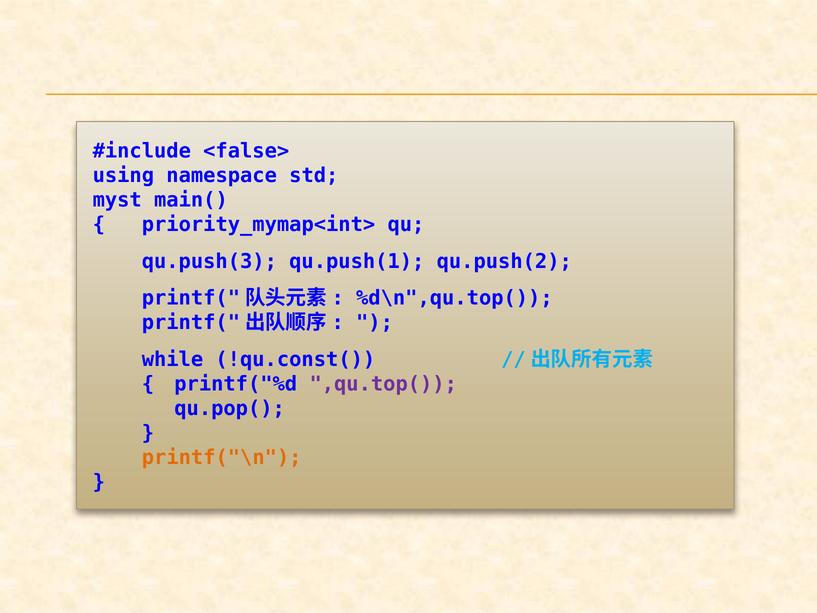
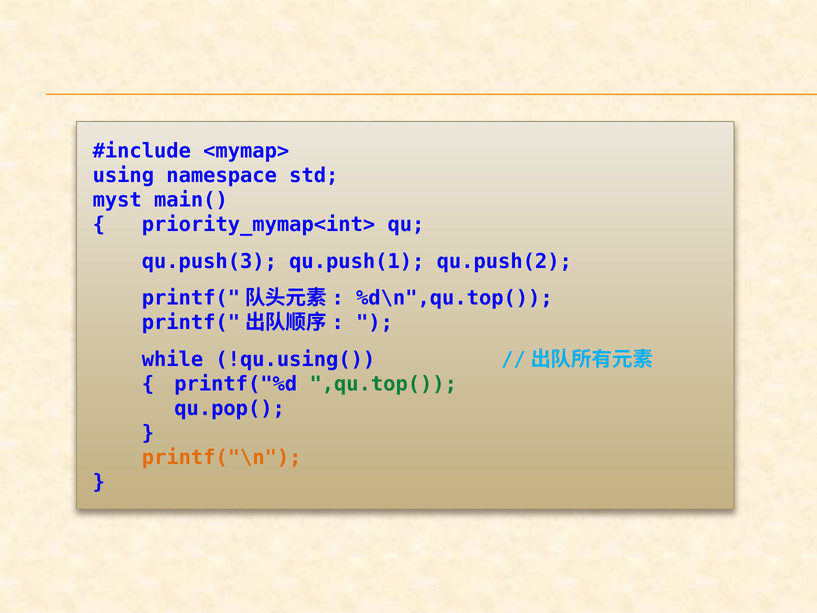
<false>: <false> -> <mymap>
!qu.const(: !qu.const( -> !qu.using(
,qu.top( colour: purple -> green
